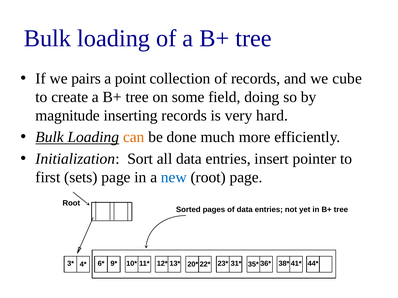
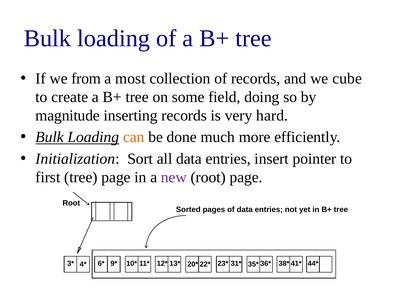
pairs: pairs -> from
point: point -> most
first sets: sets -> tree
new colour: blue -> purple
